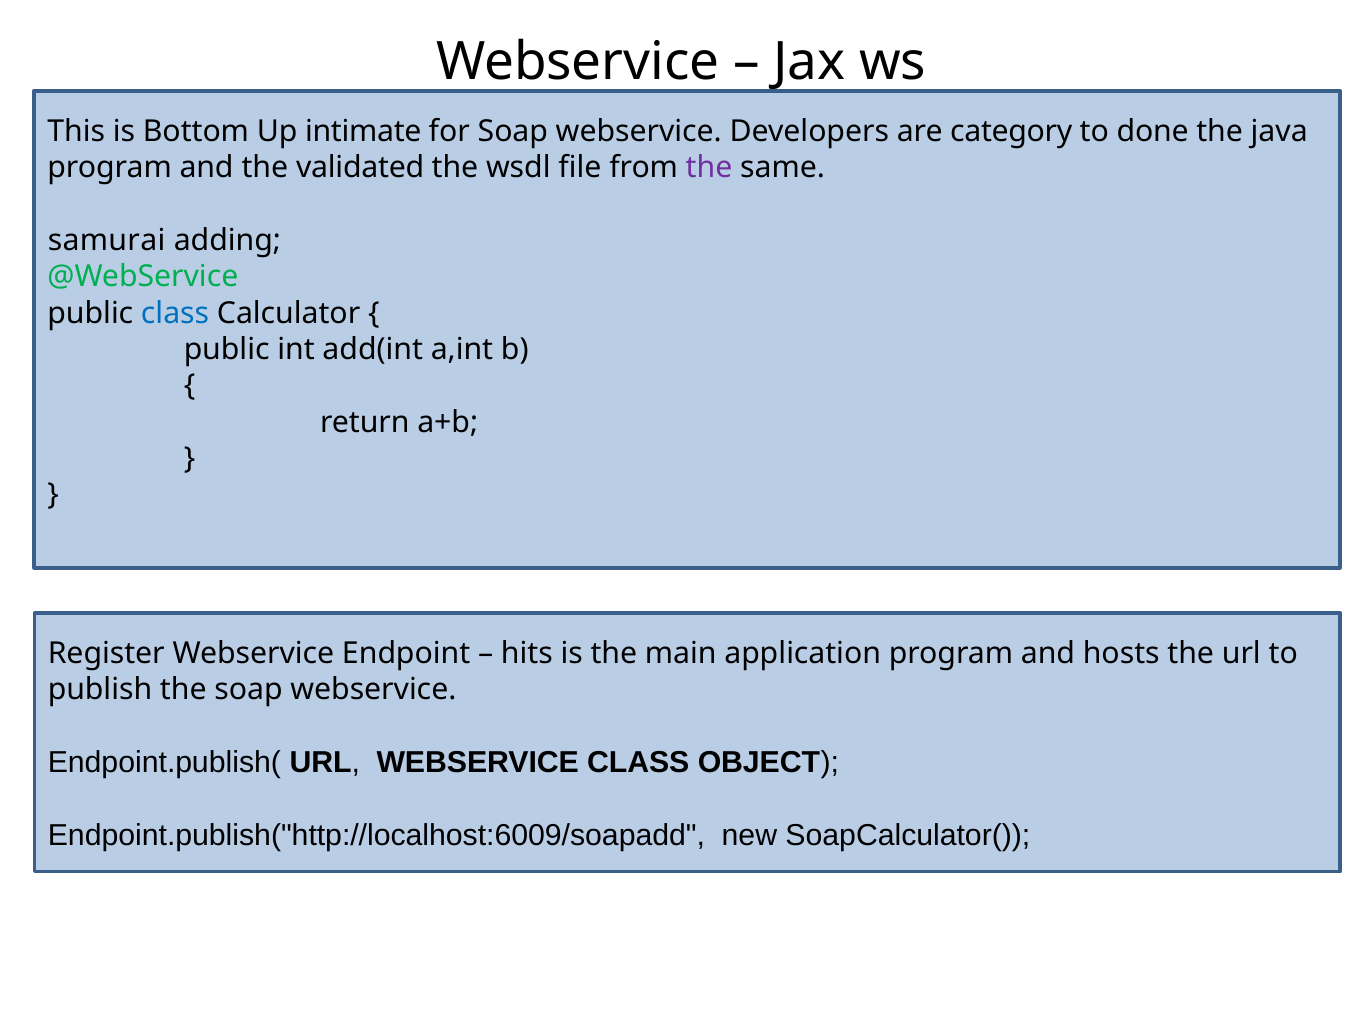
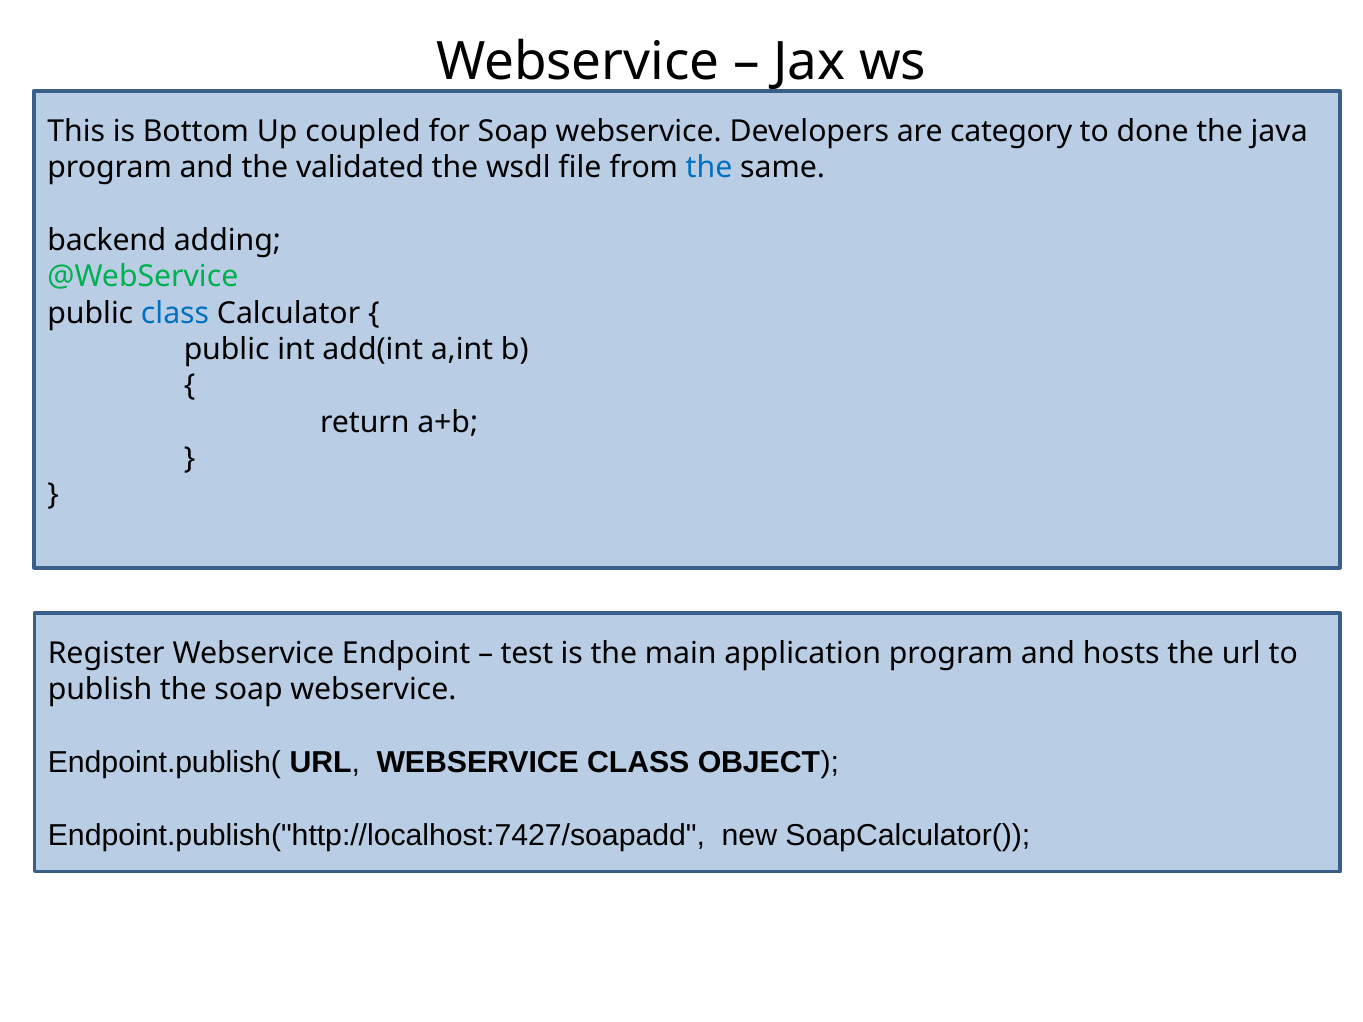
intimate: intimate -> coupled
the at (709, 168) colour: purple -> blue
samurai: samurai -> backend
hits: hits -> test
Endpoint.publish("http://localhost:6009/soapadd: Endpoint.publish("http://localhost:6009/soapadd -> Endpoint.publish("http://localhost:7427/soapadd
